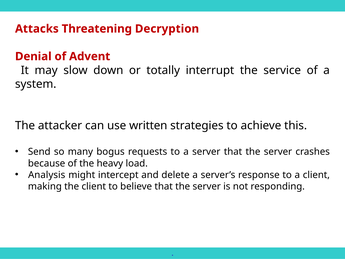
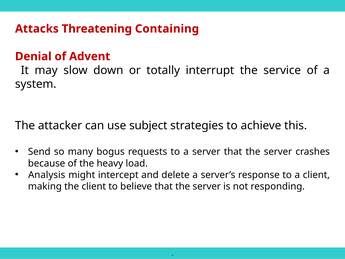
Decryption: Decryption -> Containing
written: written -> subject
